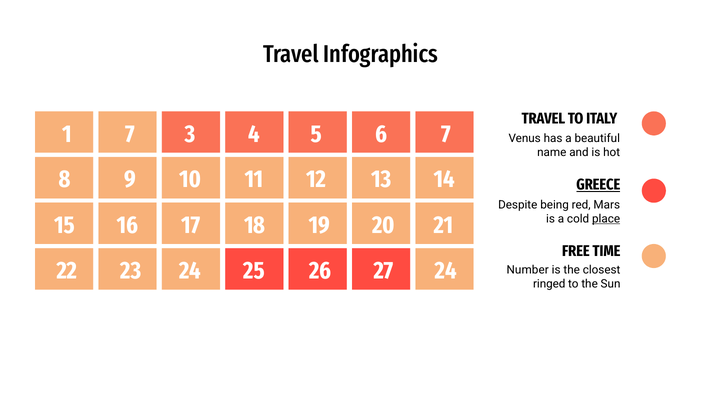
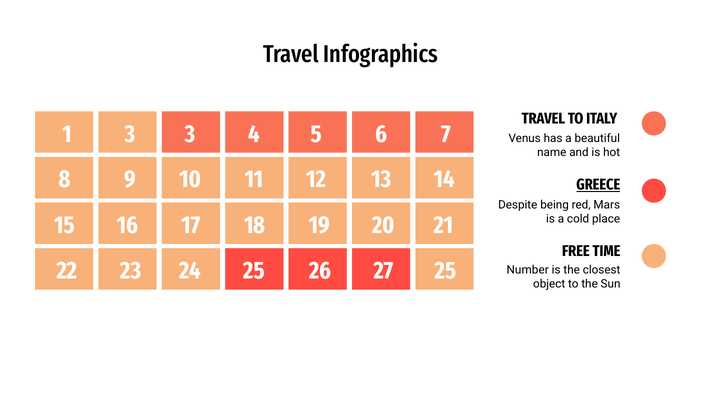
1 7: 7 -> 3
place underline: present -> none
27 24: 24 -> 25
ringed: ringed -> object
